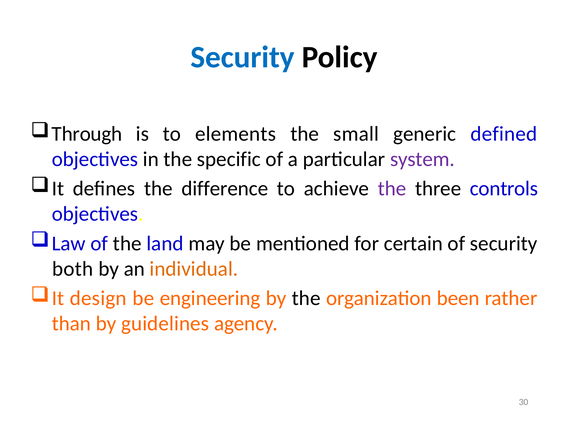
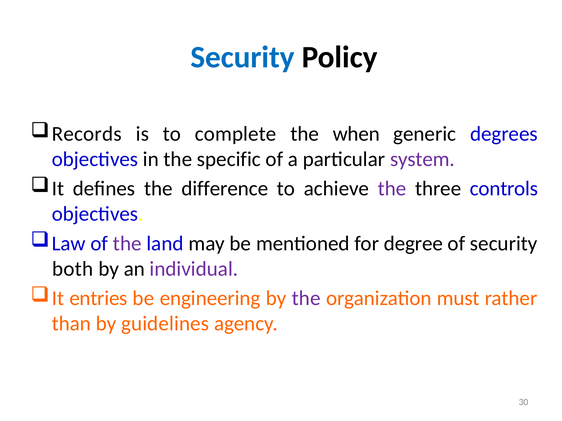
Through: Through -> Records
elements: elements -> complete
small: small -> when
defined: defined -> degrees
the at (127, 244) colour: black -> purple
certain: certain -> degree
individual colour: orange -> purple
design: design -> entries
the at (306, 299) colour: black -> purple
been: been -> must
